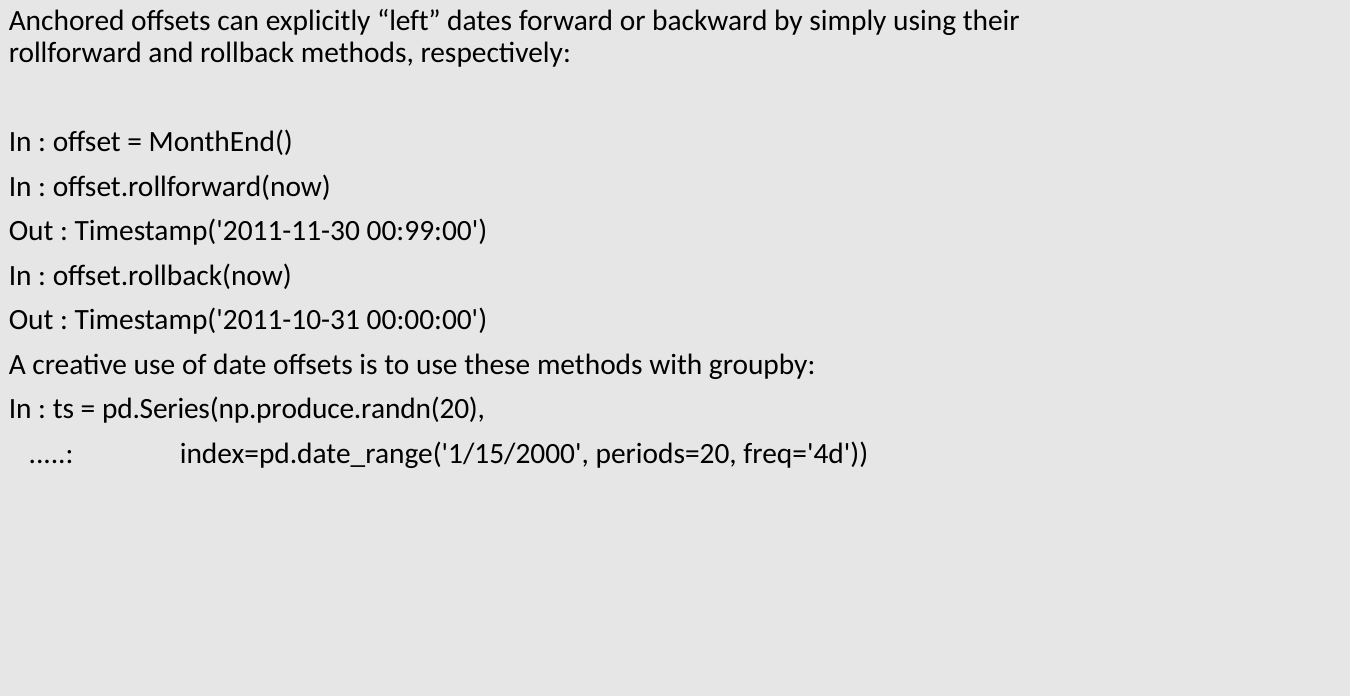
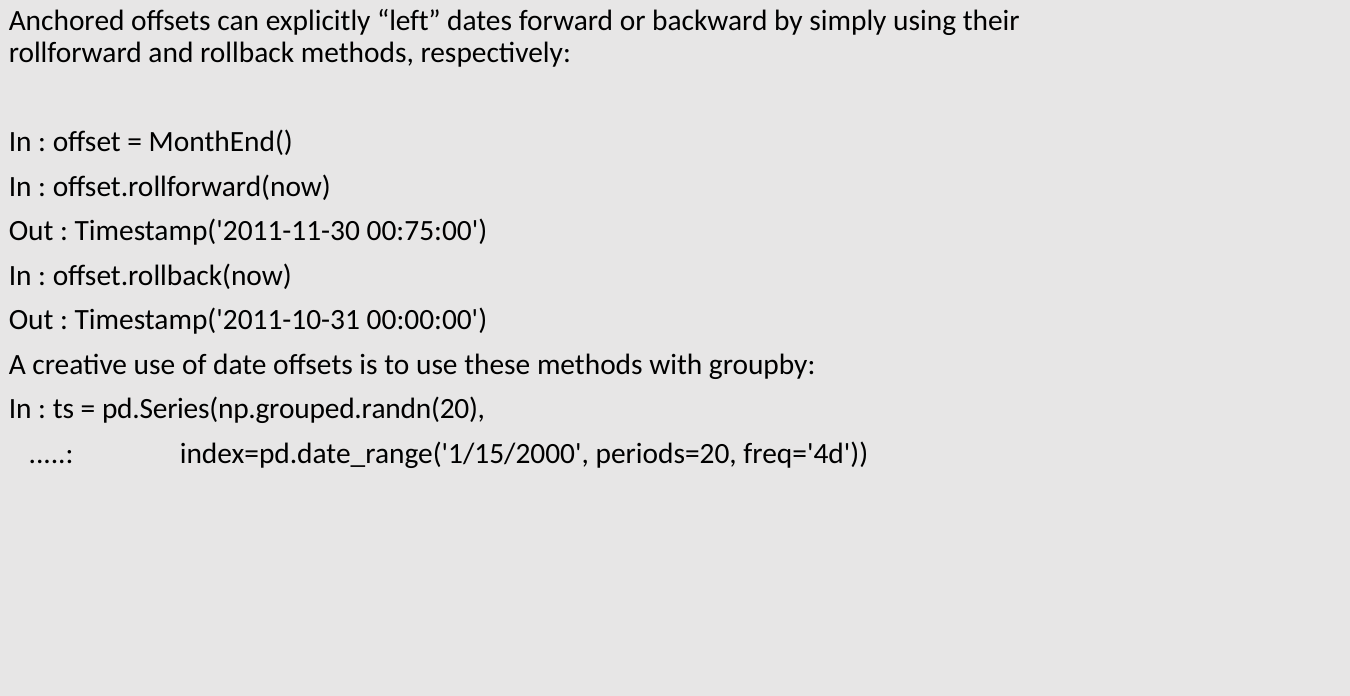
00:99:00: 00:99:00 -> 00:75:00
pd.Series(np.produce.randn(20: pd.Series(np.produce.randn(20 -> pd.Series(np.grouped.randn(20
